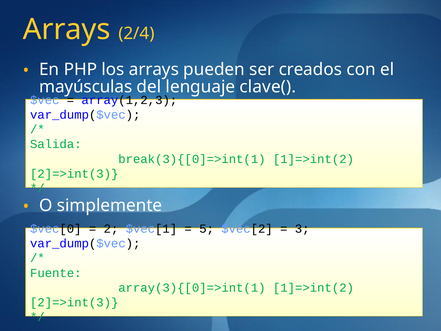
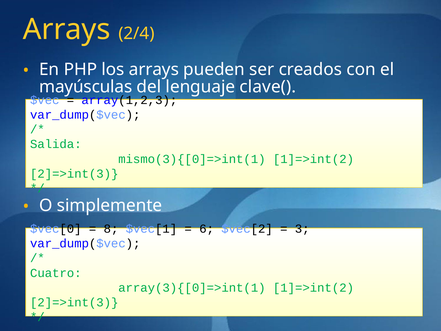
break(3){[0]=>int(1: break(3){[0]=>int(1 -> mismo(3){[0]=>int(1
2: 2 -> 8
5: 5 -> 6
Fuente: Fuente -> Cuatro
